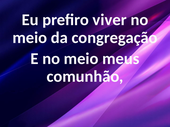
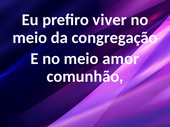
meus: meus -> amor
